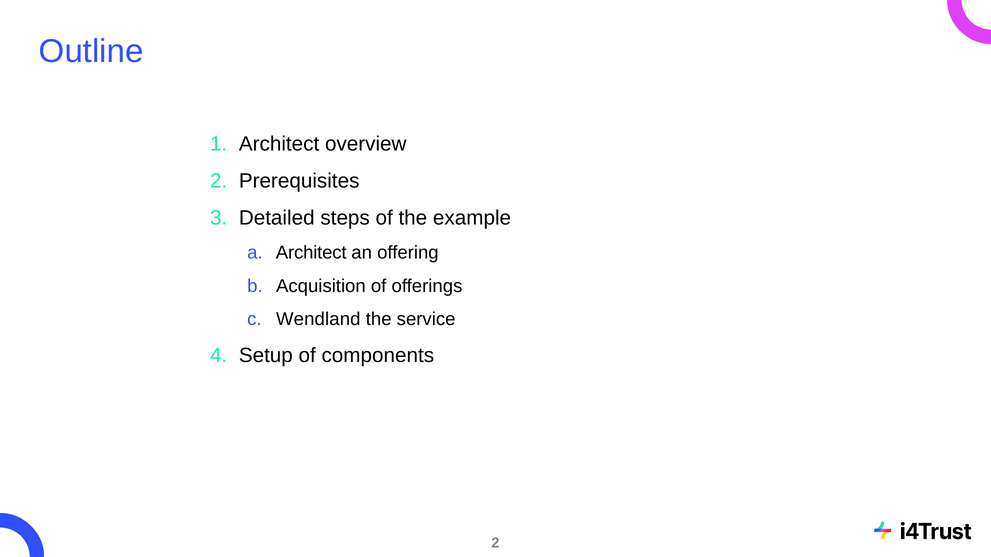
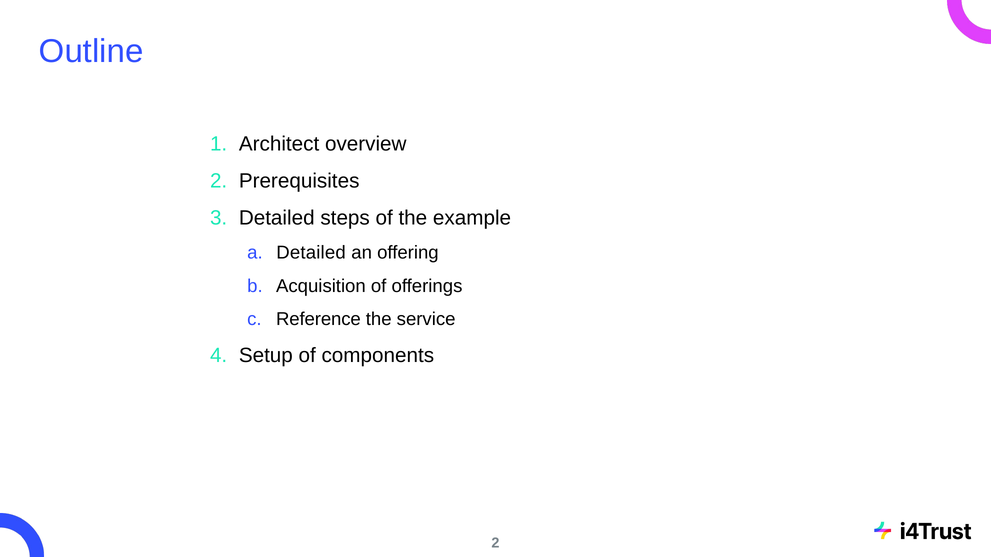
Architect at (311, 253): Architect -> Detailed
Wendland: Wendland -> Reference
